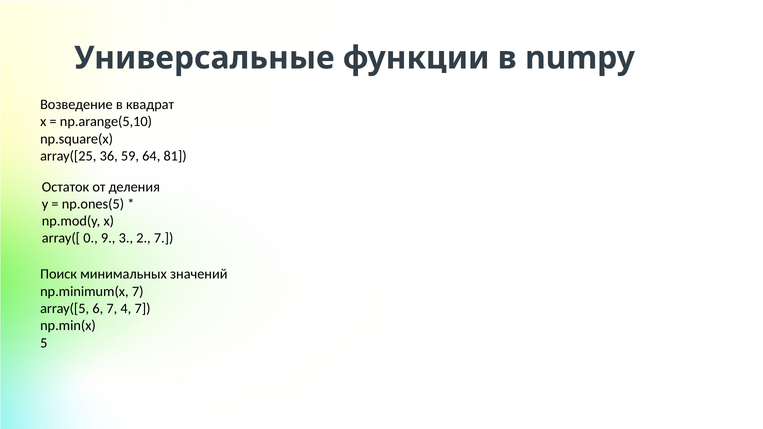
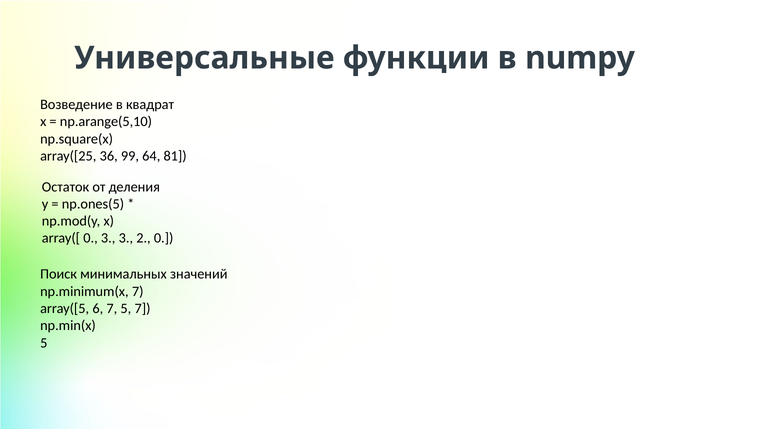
59: 59 -> 99
0 9: 9 -> 3
2 7: 7 -> 0
7 4: 4 -> 5
